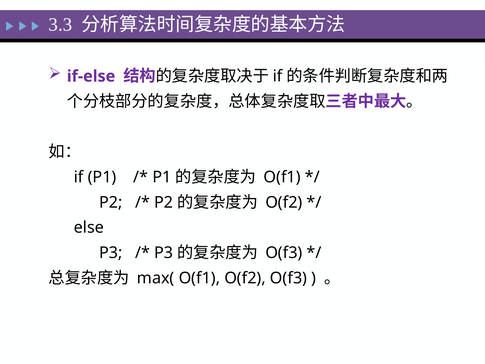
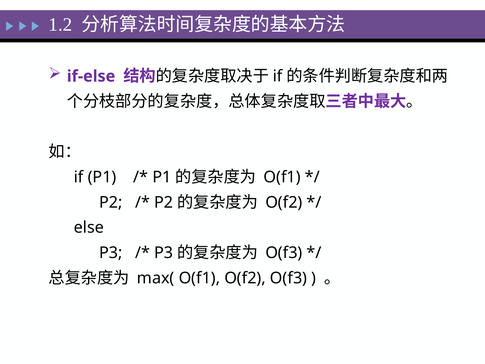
3.3: 3.3 -> 1.2
